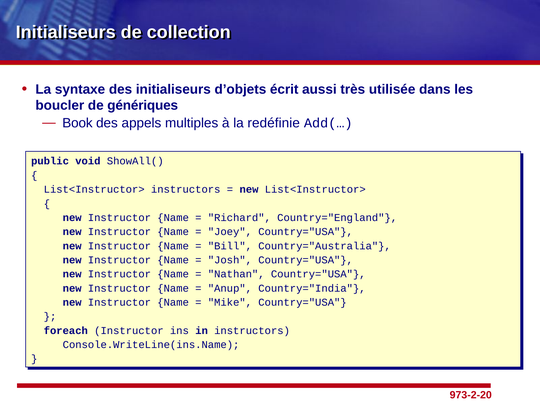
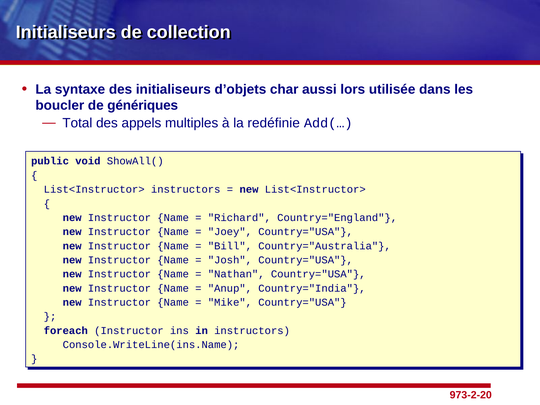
écrit: écrit -> char
très: très -> lors
Book: Book -> Total
